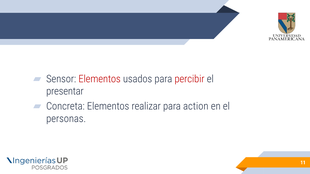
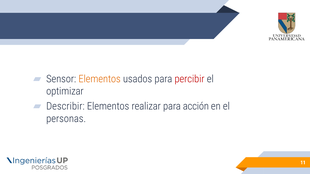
Elementos at (100, 79) colour: red -> orange
presentar: presentar -> optimizar
Concreta: Concreta -> Describir
action: action -> acción
